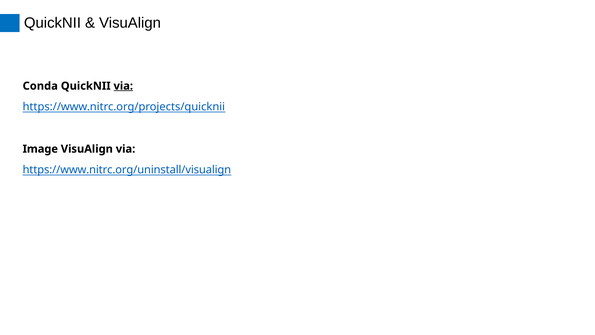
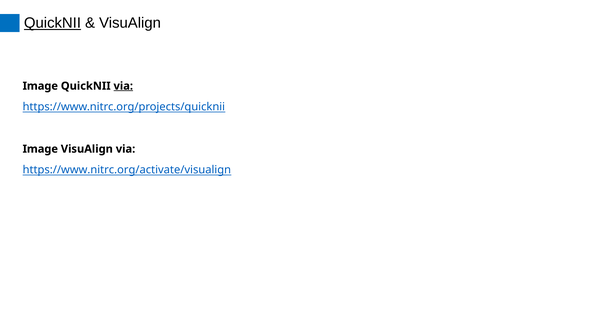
QuickNII at (52, 23) underline: none -> present
Conda at (40, 86): Conda -> Image
https://www.nitrc.org/uninstall/visualign: https://www.nitrc.org/uninstall/visualign -> https://www.nitrc.org/activate/visualign
